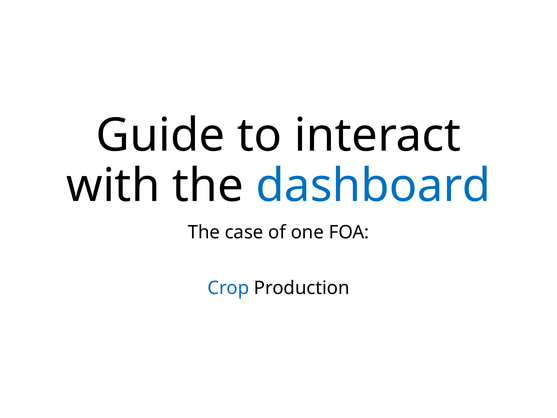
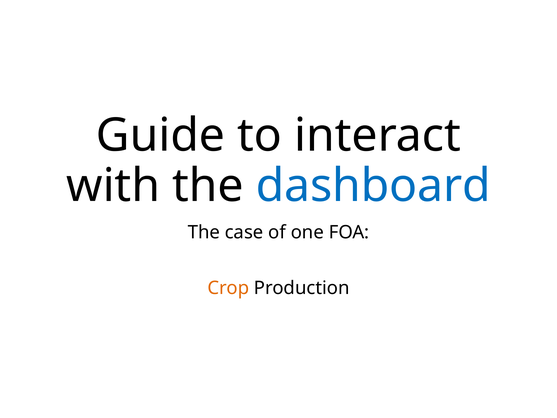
Crop colour: blue -> orange
